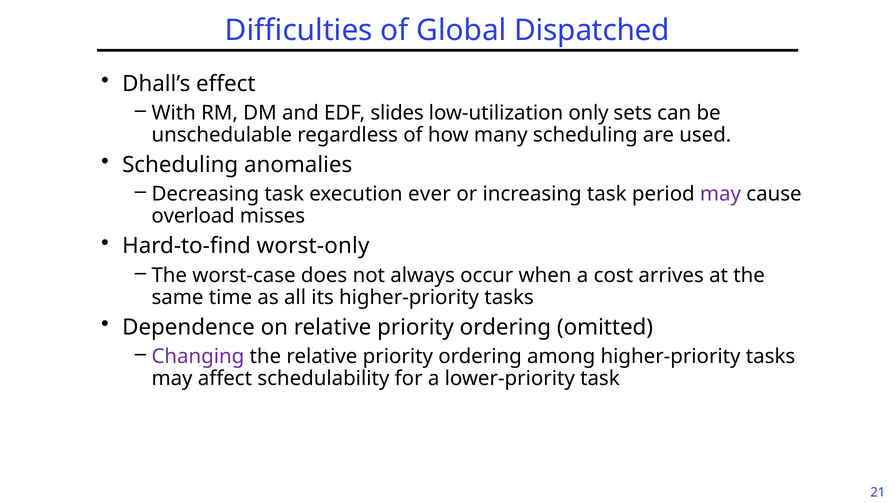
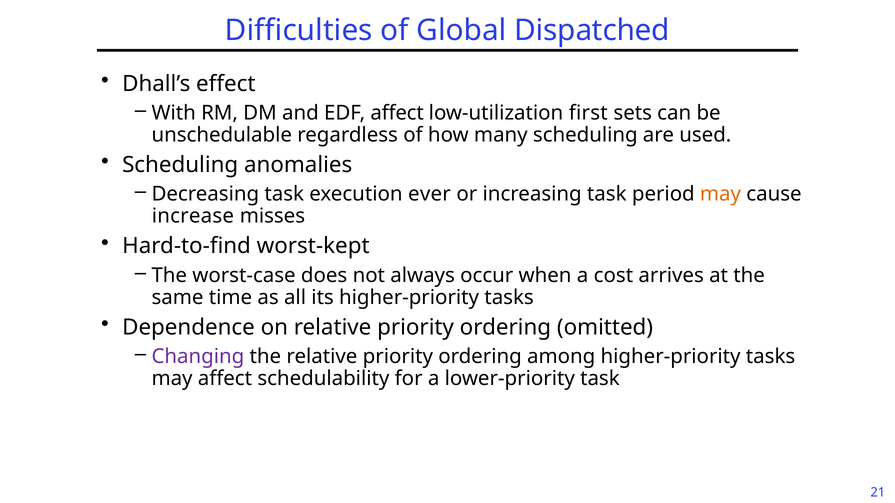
EDF slides: slides -> affect
only: only -> first
may at (721, 194) colour: purple -> orange
overload: overload -> increase
worst-only: worst-only -> worst-kept
